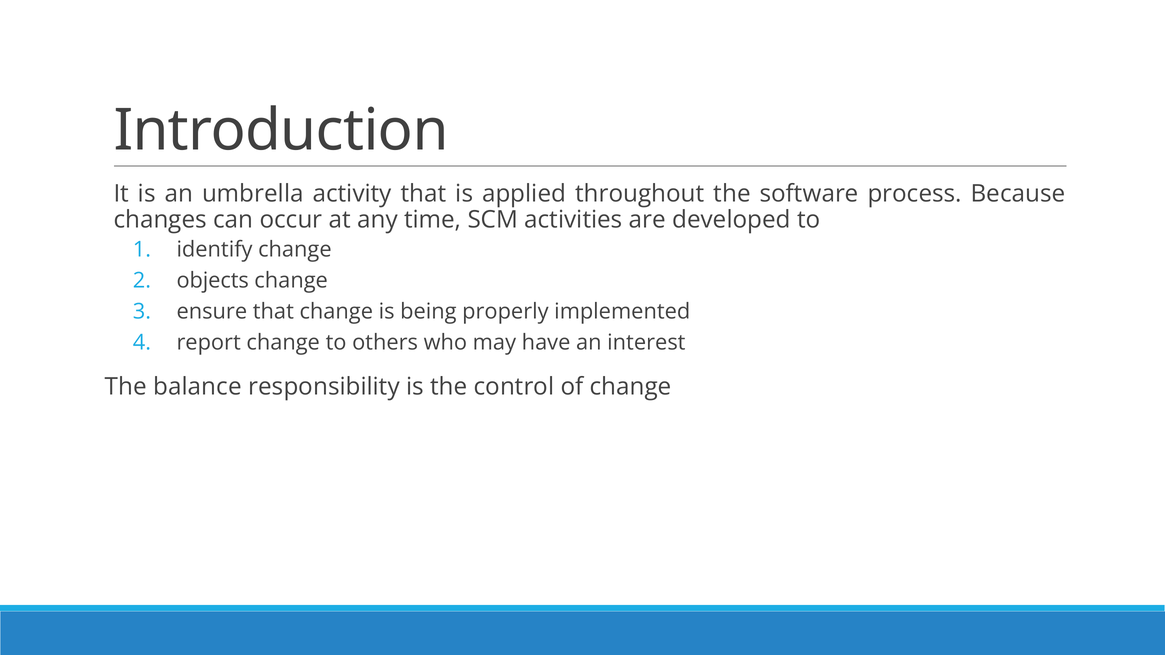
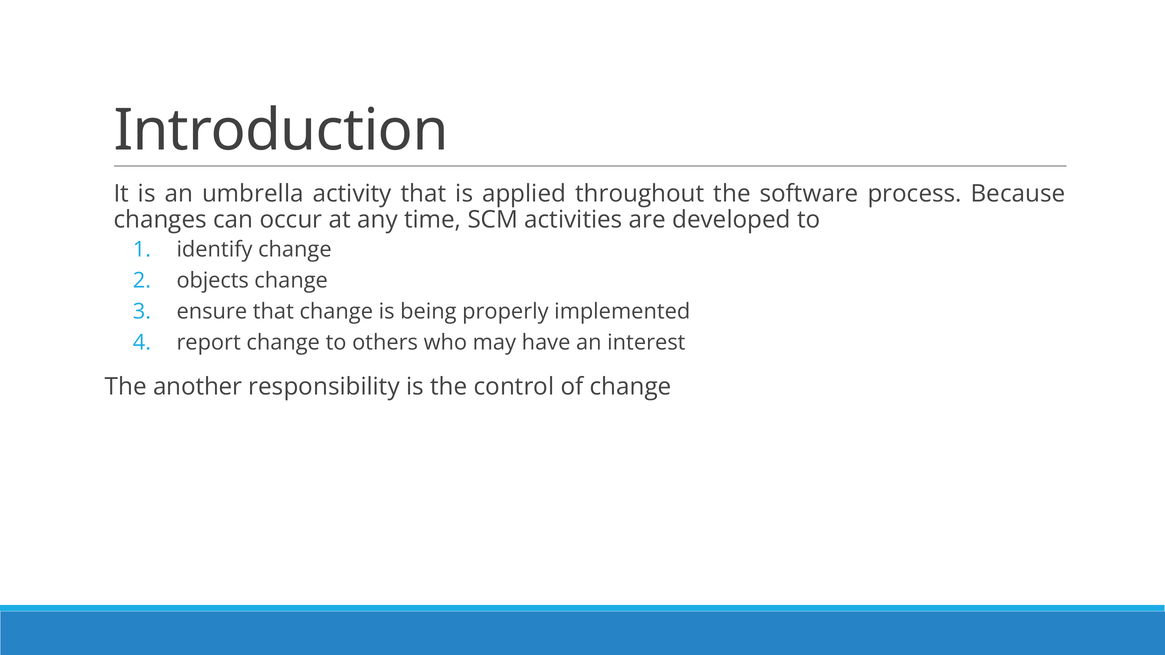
balance: balance -> another
